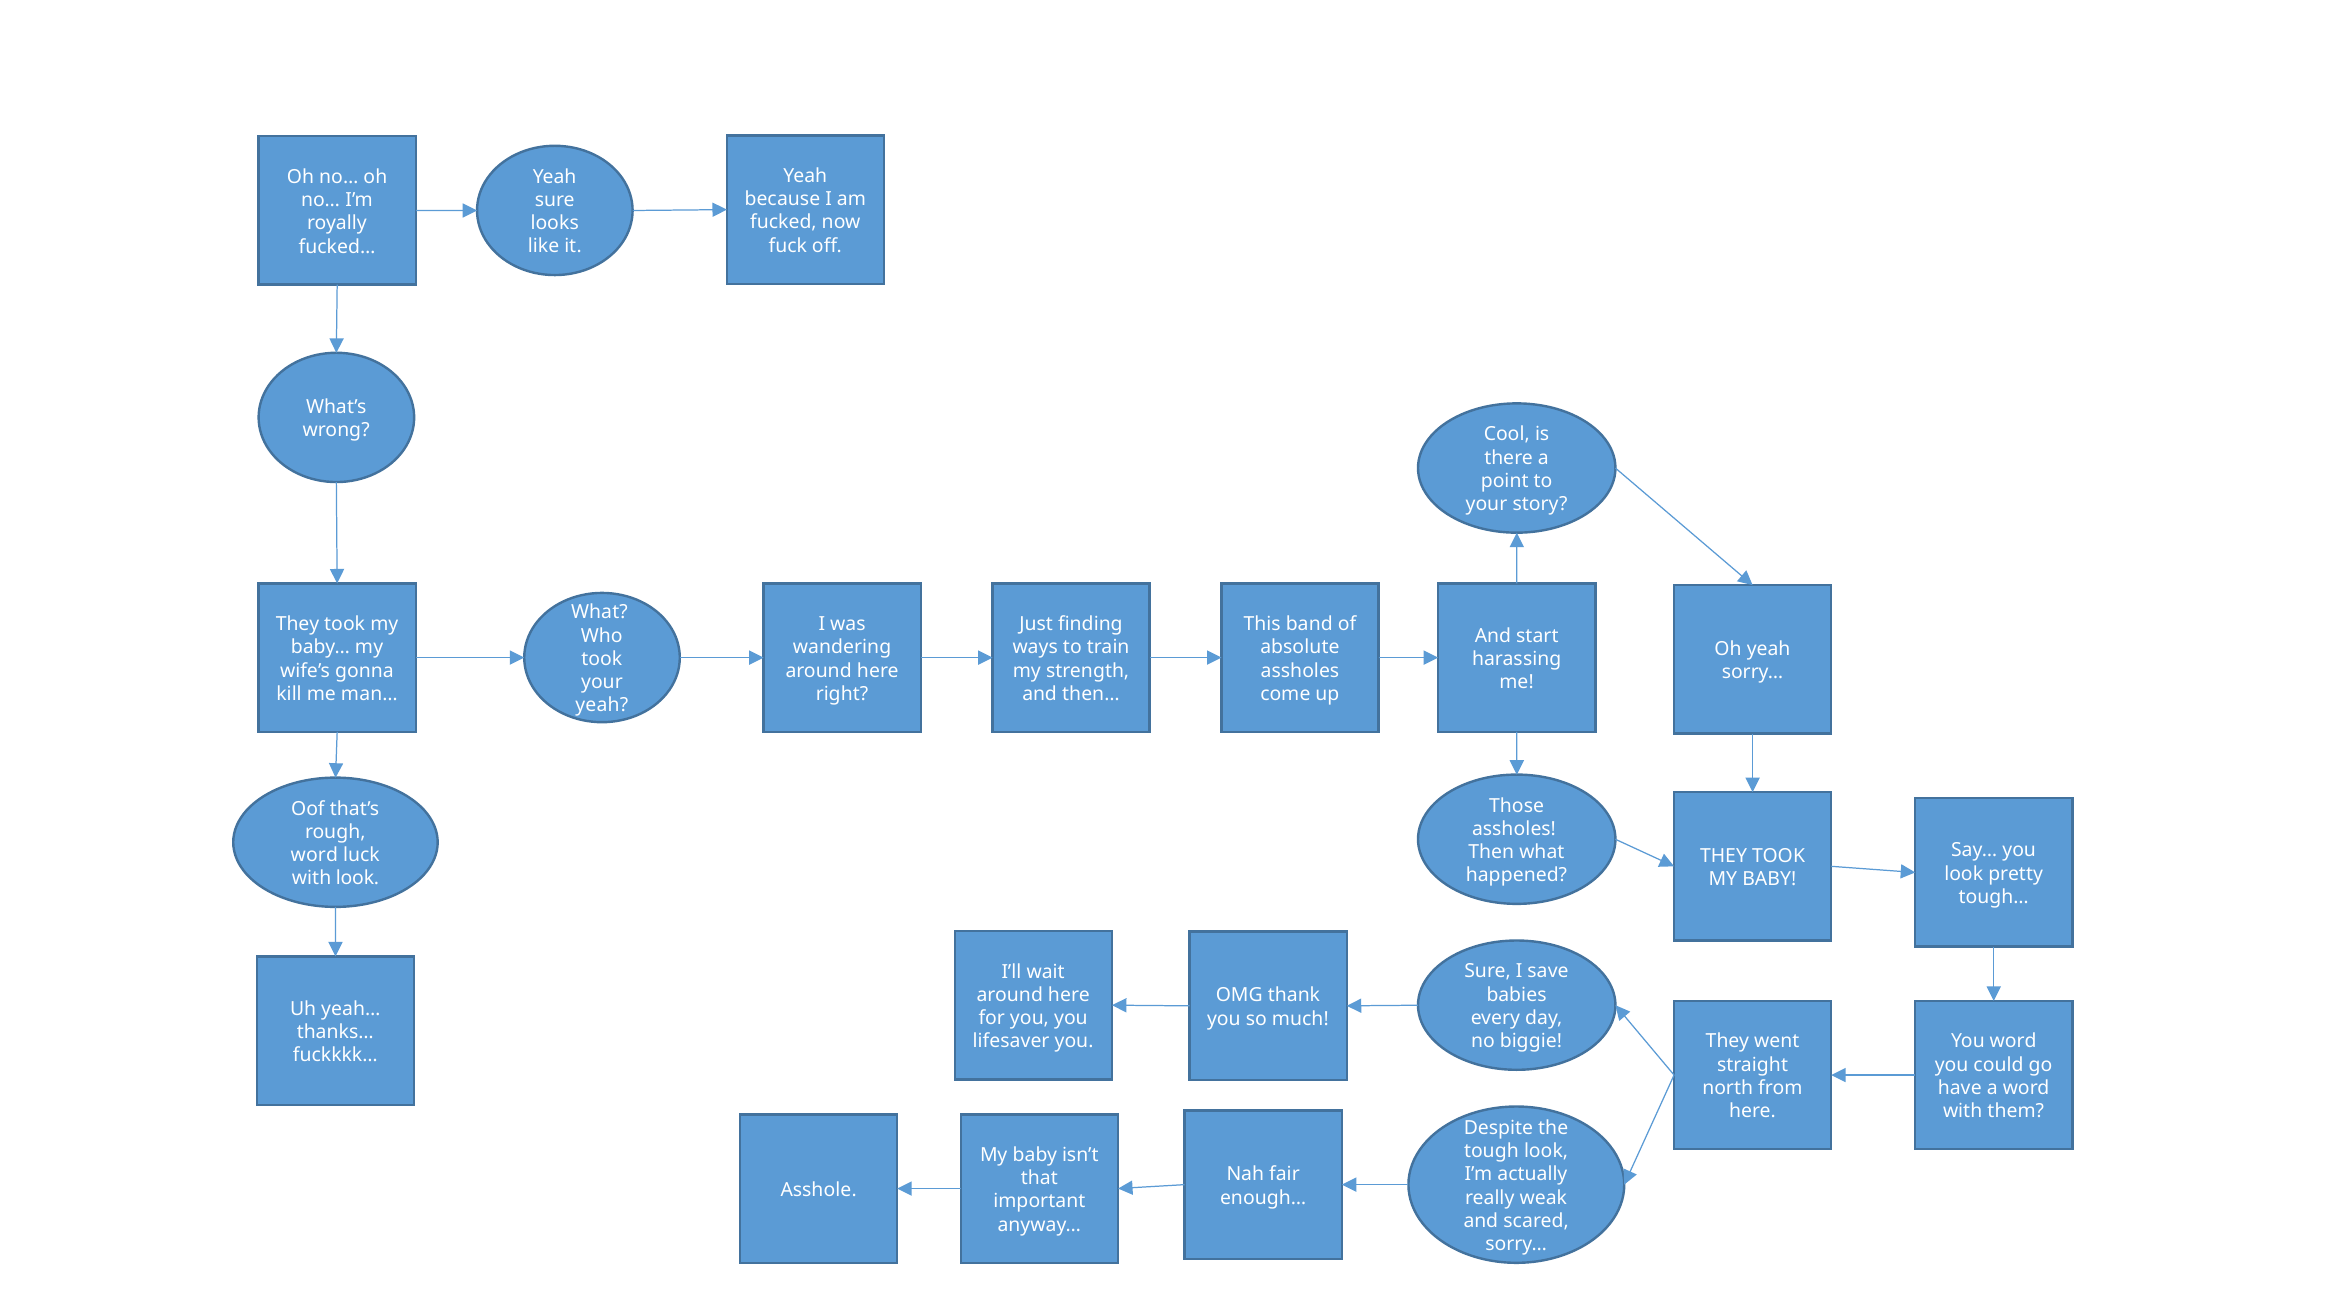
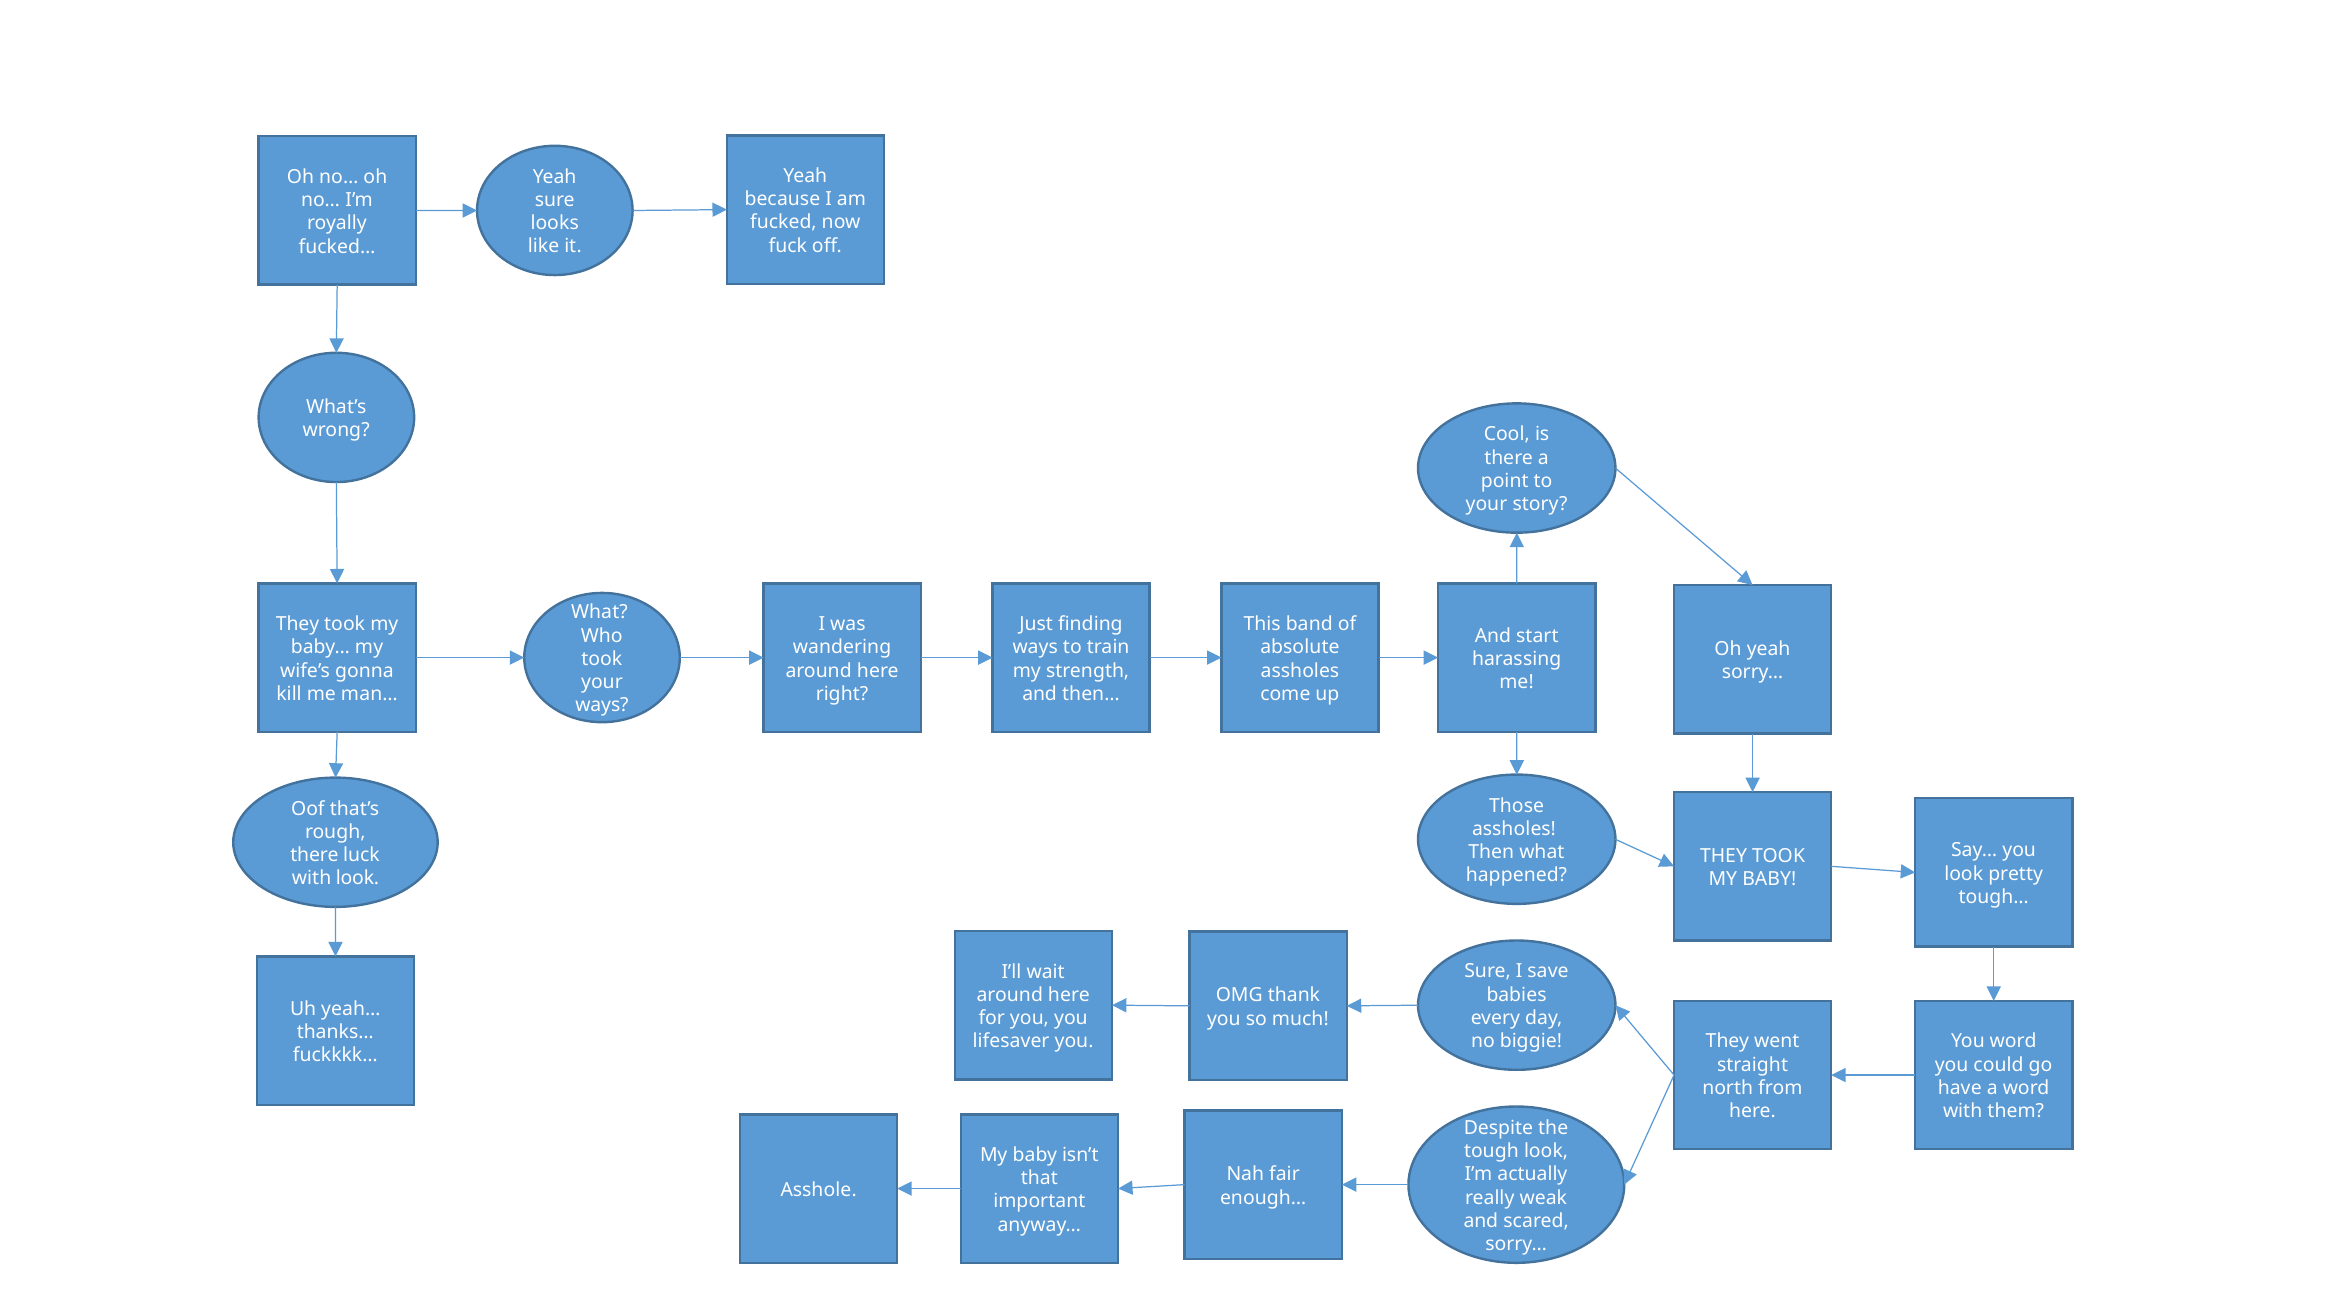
yeah at (602, 706): yeah -> ways
word at (314, 856): word -> there
